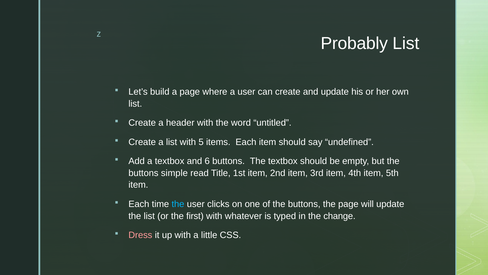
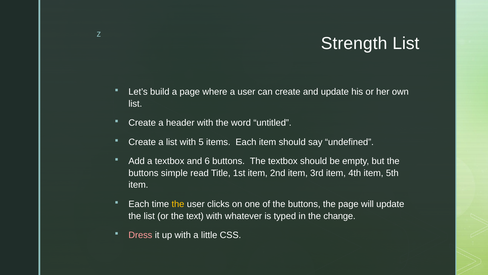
Probably: Probably -> Strength
the at (178, 204) colour: light blue -> yellow
first: first -> text
